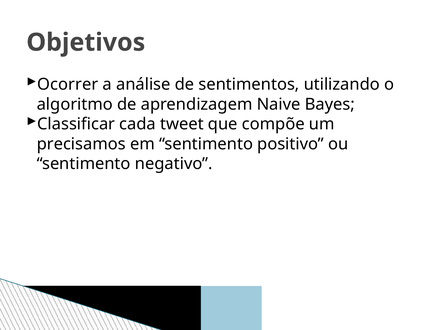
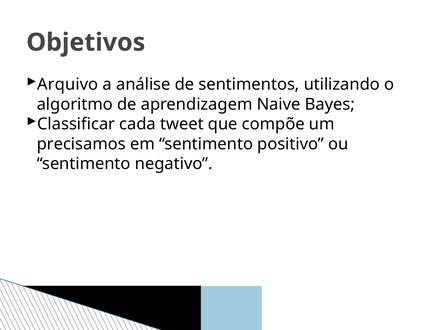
Ocorrer: Ocorrer -> Arquivo
